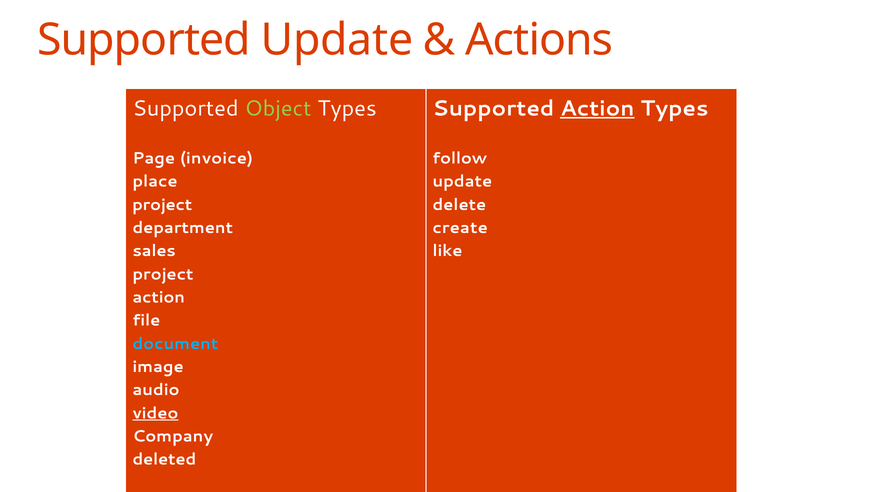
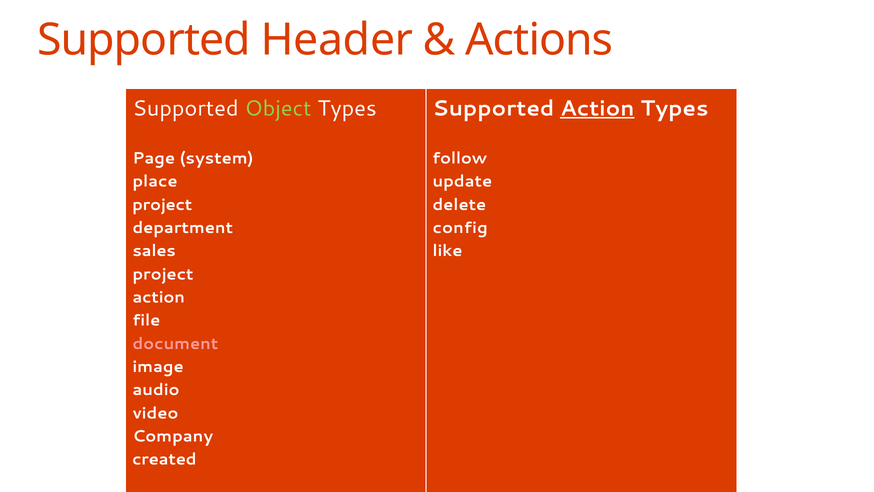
Supported Update: Update -> Header
invoice: invoice -> system
create: create -> config
document colour: light blue -> pink
video underline: present -> none
deleted: deleted -> created
